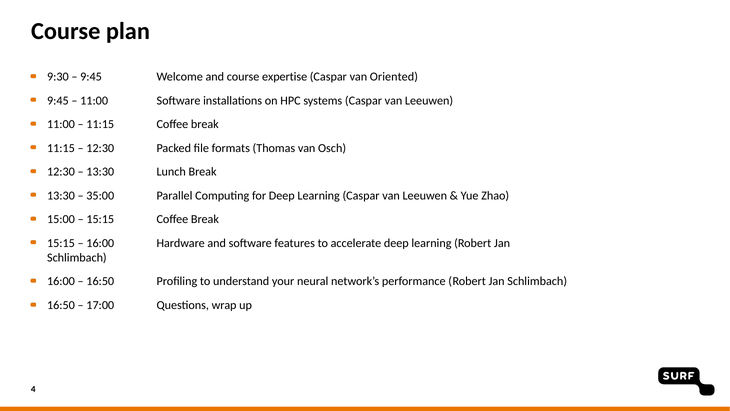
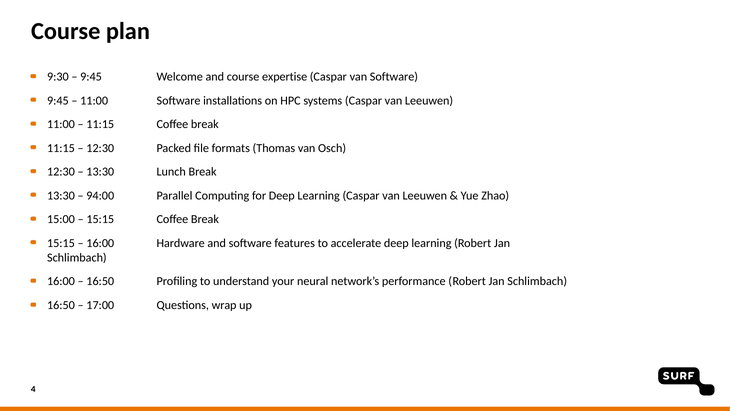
van Oriented: Oriented -> Software
35:00: 35:00 -> 94:00
